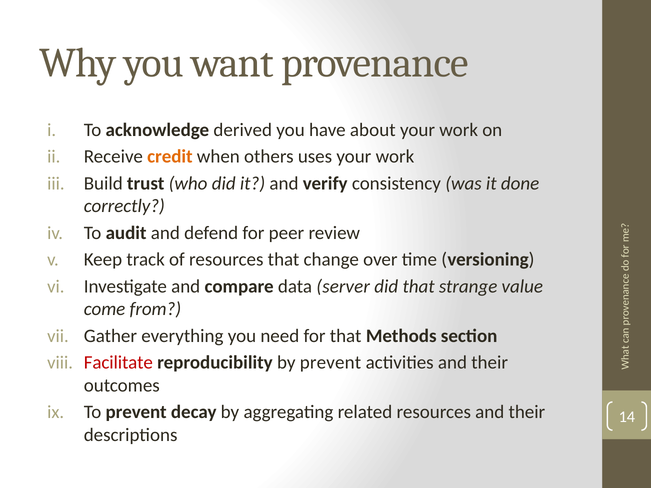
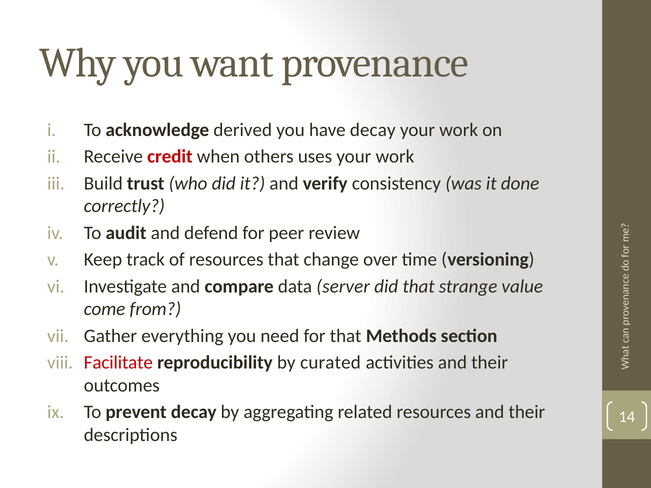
have about: about -> decay
credit colour: orange -> red
by prevent: prevent -> curated
